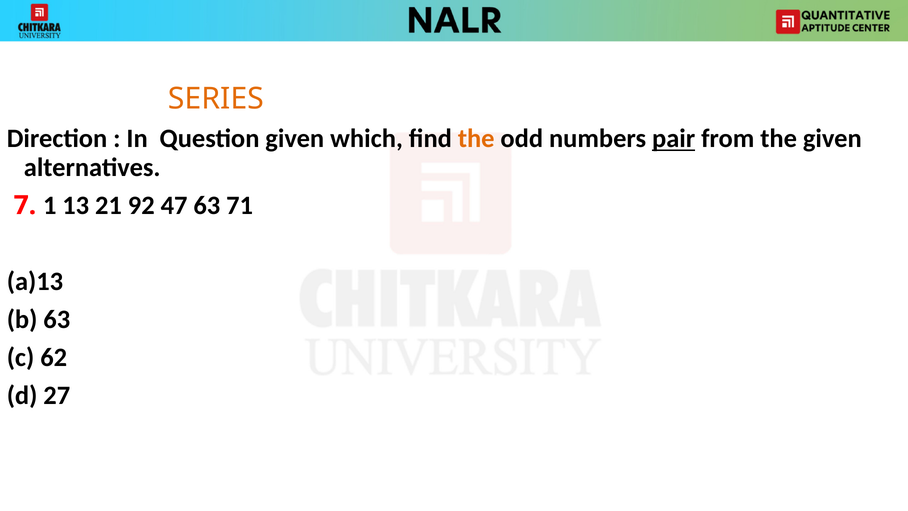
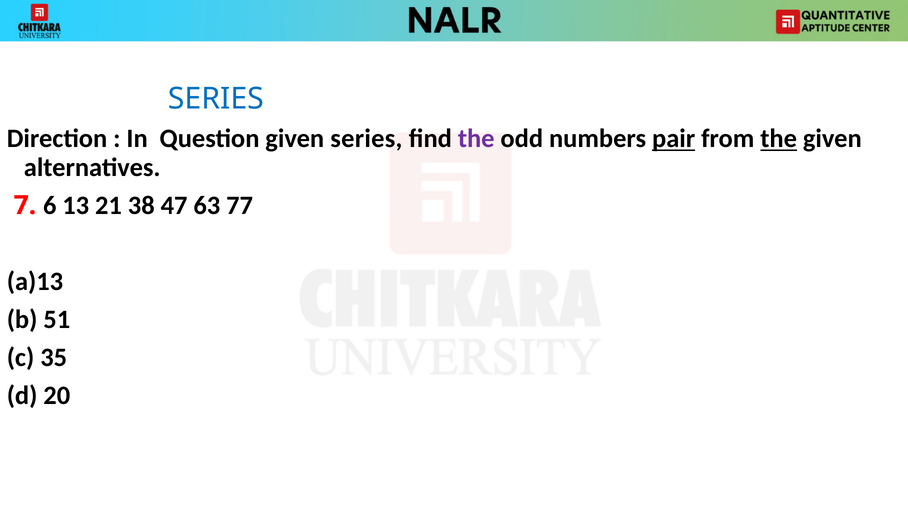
SERIES at (216, 99) colour: orange -> blue
given which: which -> series
the at (476, 139) colour: orange -> purple
the at (779, 139) underline: none -> present
1: 1 -> 6
92: 92 -> 38
71: 71 -> 77
b 63: 63 -> 51
62: 62 -> 35
27: 27 -> 20
